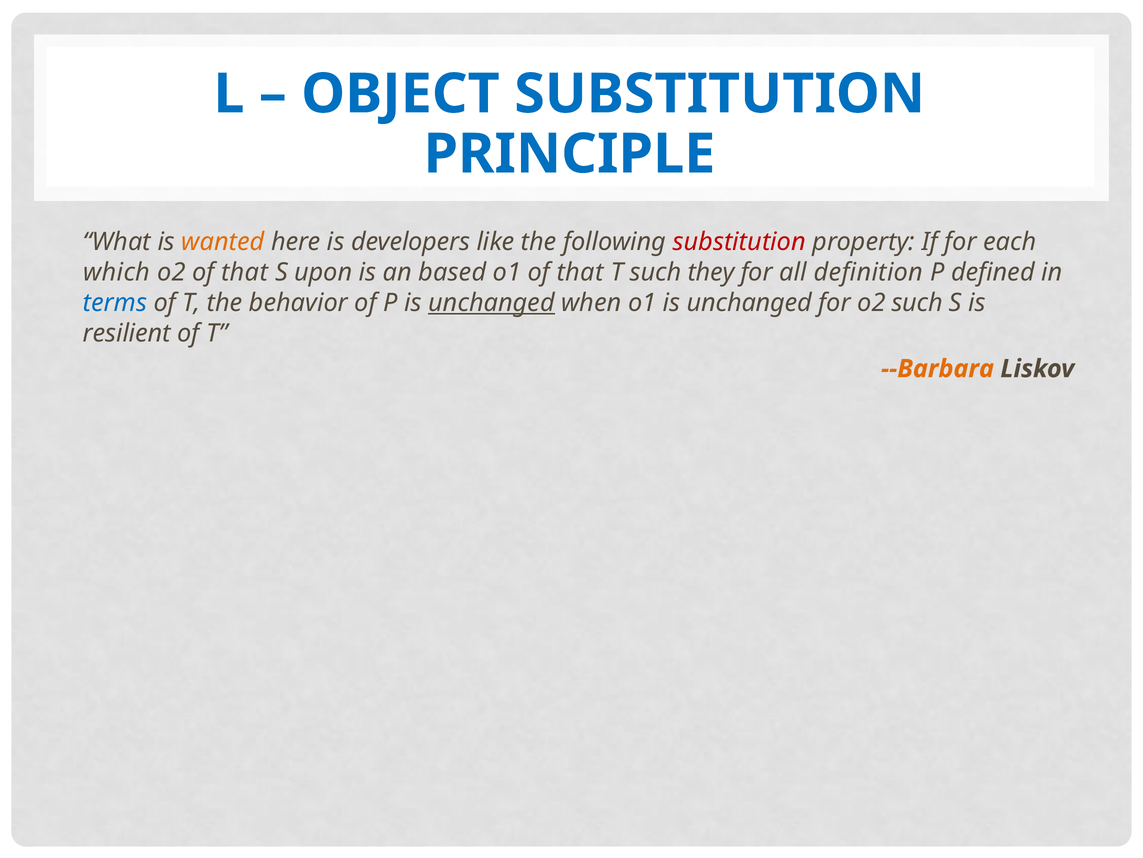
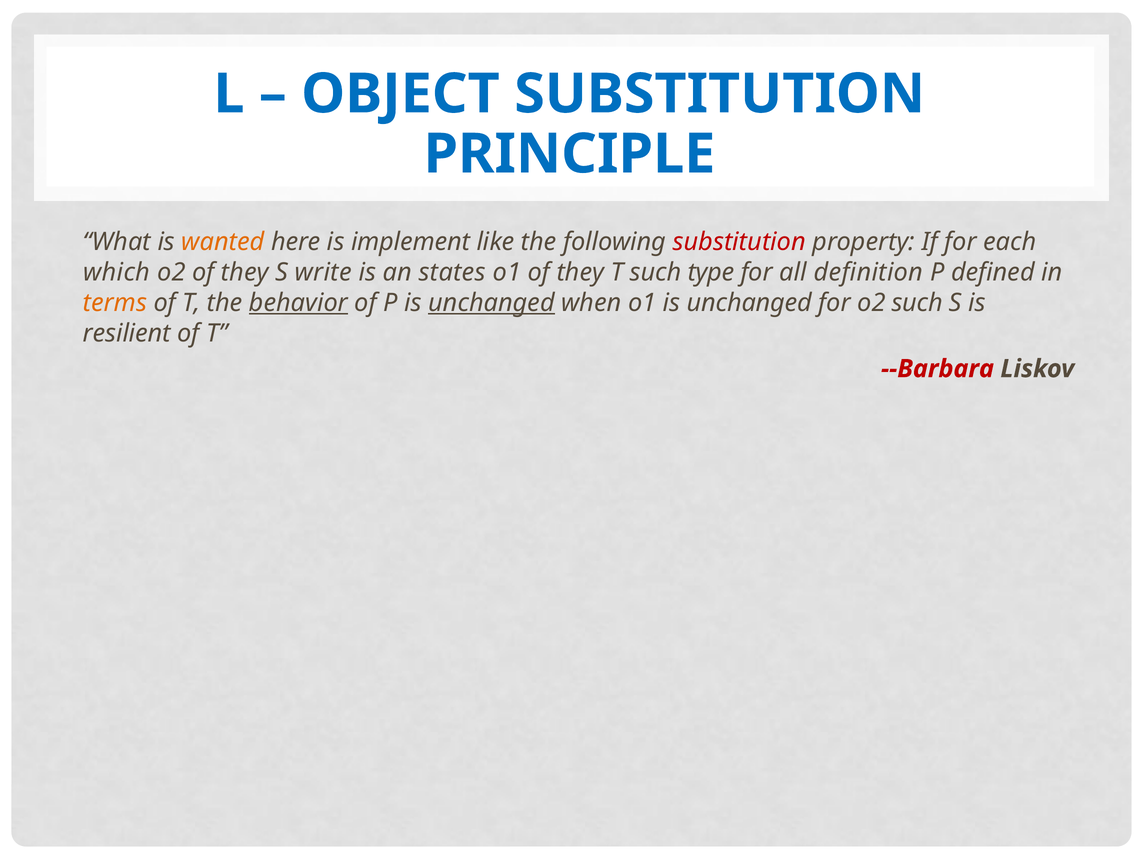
developers: developers -> implement
o2 of that: that -> they
upon: upon -> write
based: based -> states
o1 of that: that -> they
they: they -> type
terms colour: blue -> orange
behavior underline: none -> present
--Barbara colour: orange -> red
